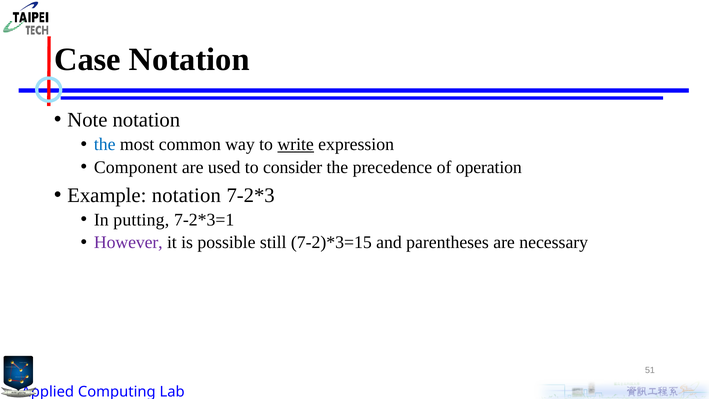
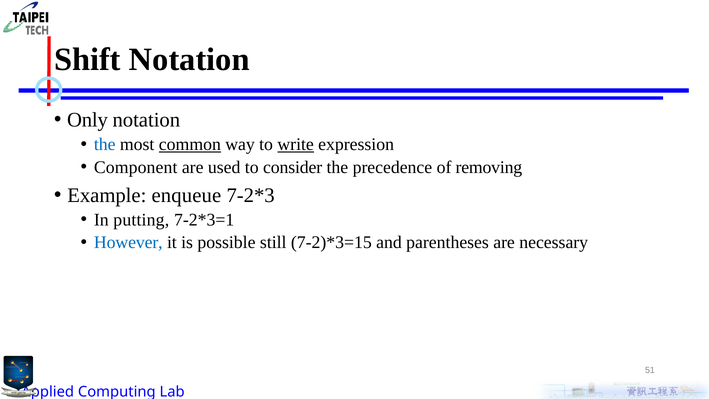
Case: Case -> Shift
Note: Note -> Only
common underline: none -> present
operation: operation -> removing
Example notation: notation -> enqueue
However colour: purple -> blue
